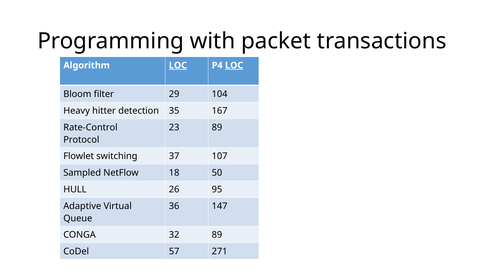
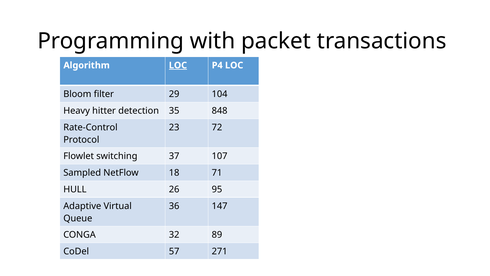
LOC at (234, 65) underline: present -> none
167: 167 -> 848
23 89: 89 -> 72
50: 50 -> 71
